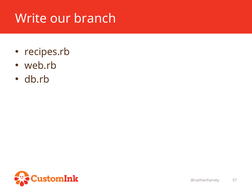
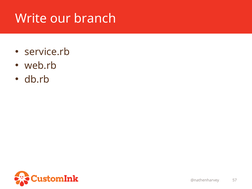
recipes.rb: recipes.rb -> service.rb
